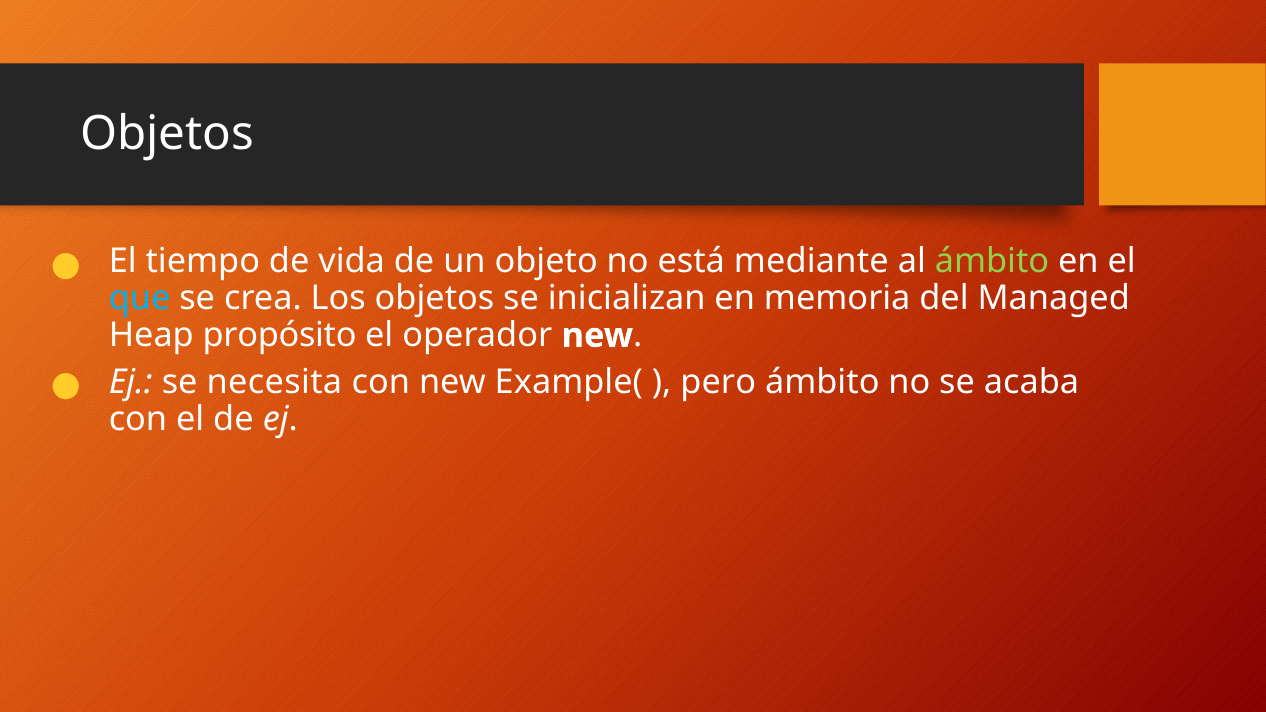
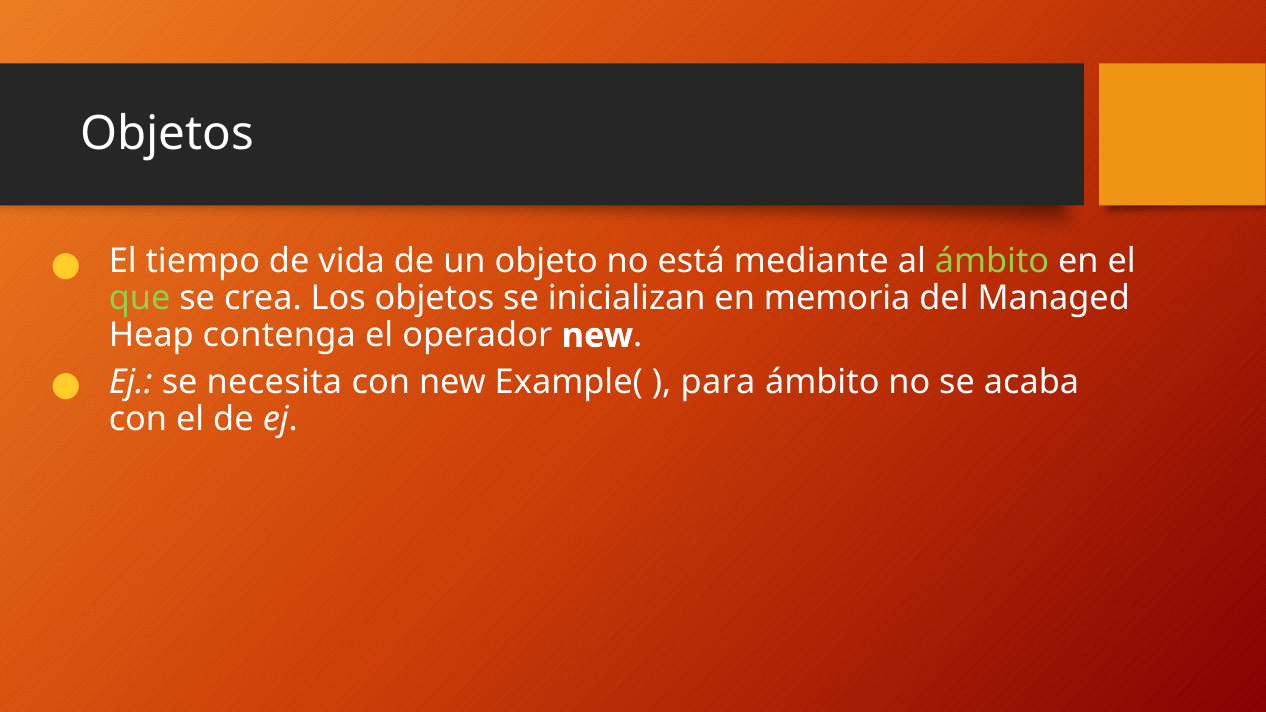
que colour: light blue -> light green
propósito: propósito -> contenga
pero: pero -> para
